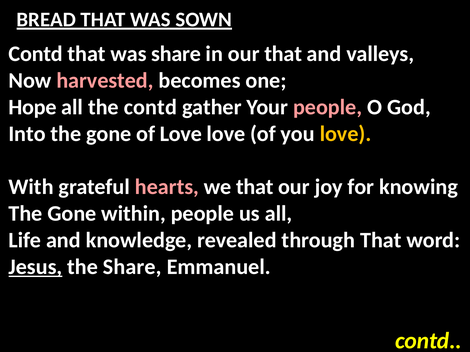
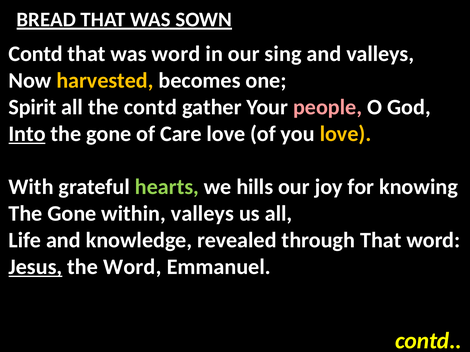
was share: share -> word
our that: that -> sing
harvested colour: pink -> yellow
Hope: Hope -> Spirit
Into underline: none -> present
of Love: Love -> Care
hearts colour: pink -> light green
we that: that -> hills
within people: people -> valleys
the Share: Share -> Word
